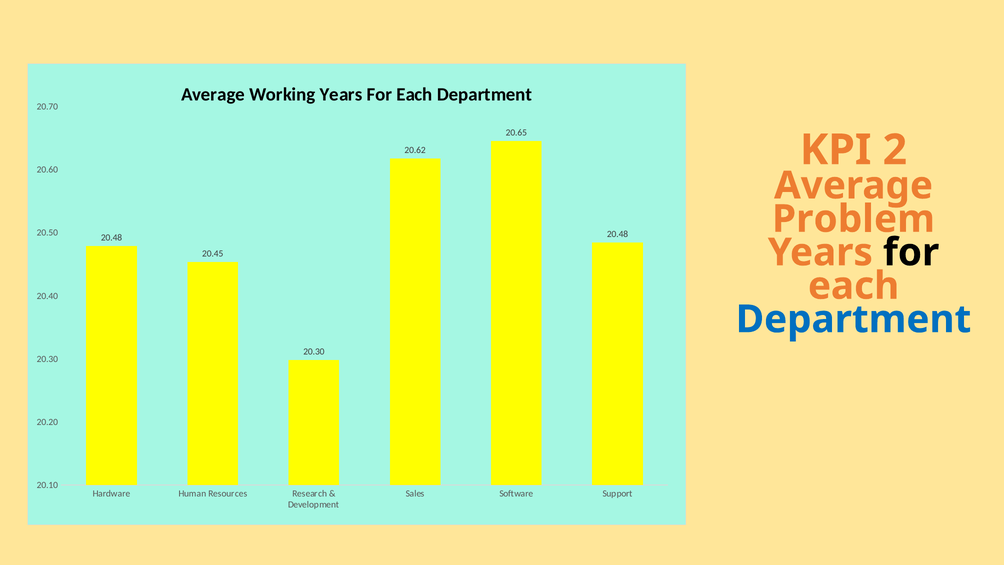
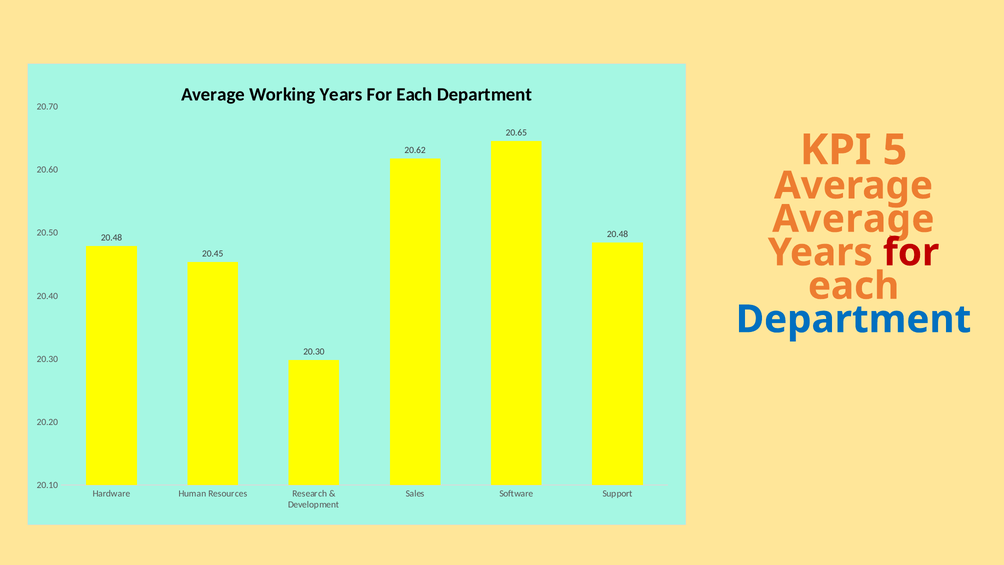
2: 2 -> 5
Problem at (853, 219): Problem -> Average
for at (911, 252) colour: black -> red
